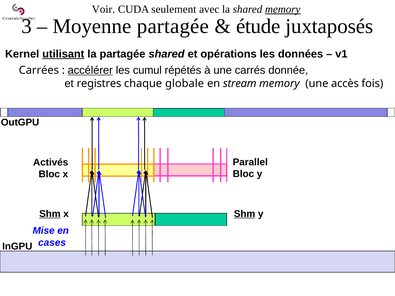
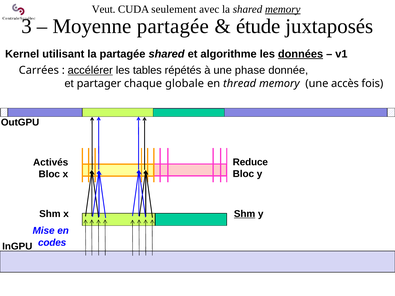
Voir: Voir -> Veut
utilisant underline: present -> none
opérations: opérations -> algorithme
données underline: none -> present
cumul: cumul -> tables
carrés: carrés -> phase
registres: registres -> partager
stream: stream -> thread
Parallel: Parallel -> Reduce
Shm at (50, 214) underline: present -> none
cases: cases -> codes
